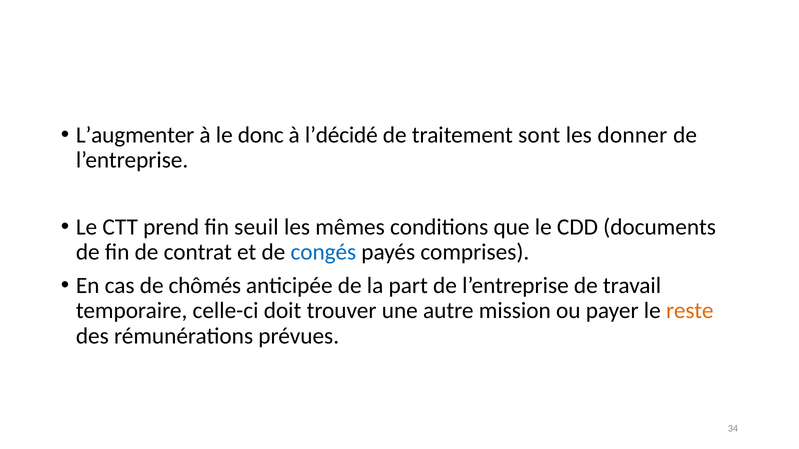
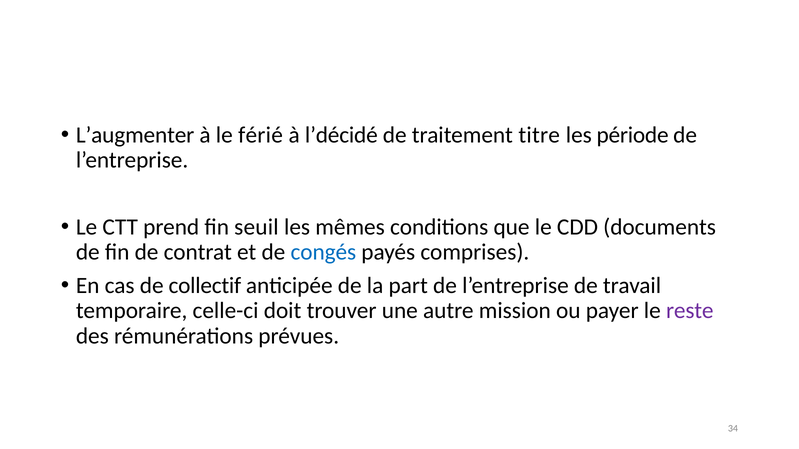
donc: donc -> férié
sont: sont -> titre
donner: donner -> période
chômés: chômés -> collectif
reste colour: orange -> purple
